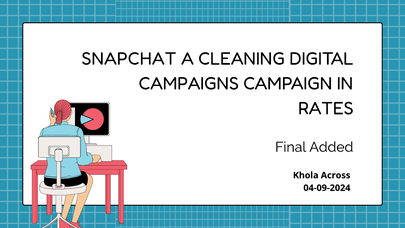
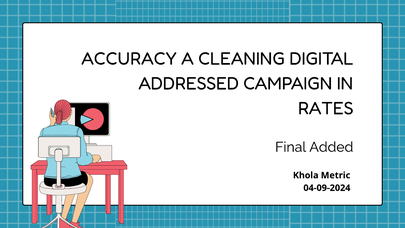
SNAPCHAT: SNAPCHAT -> ACCURACY
CAMPAIGNS: CAMPAIGNS -> ADDRESSED
Across: Across -> Metric
